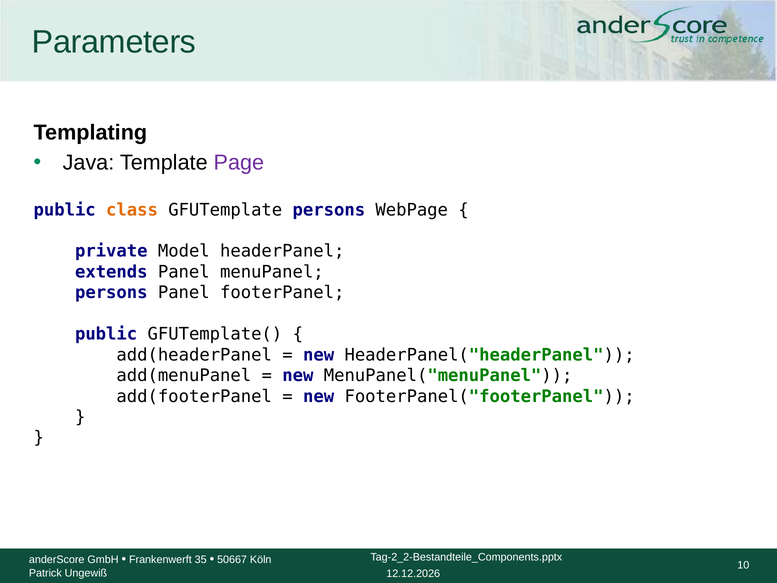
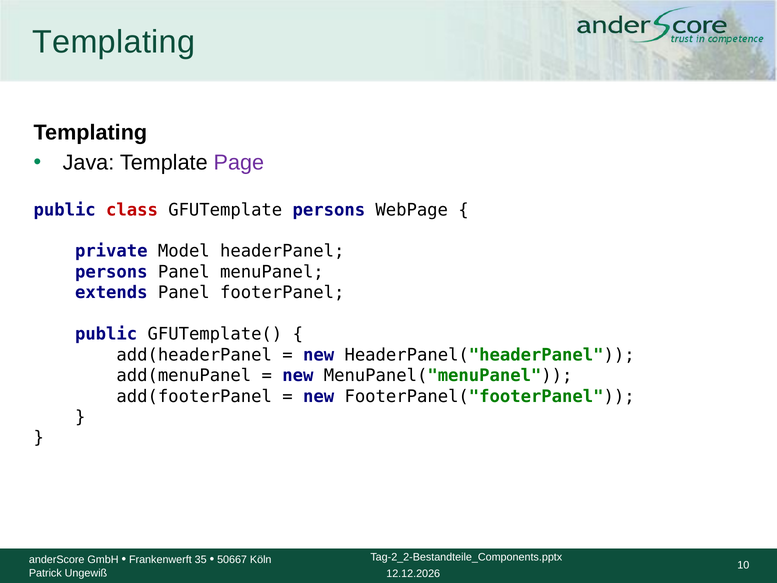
Parameters at (114, 42): Parameters -> Templating
class colour: orange -> red
extends at (111, 272): extends -> persons
persons at (111, 293): persons -> extends
